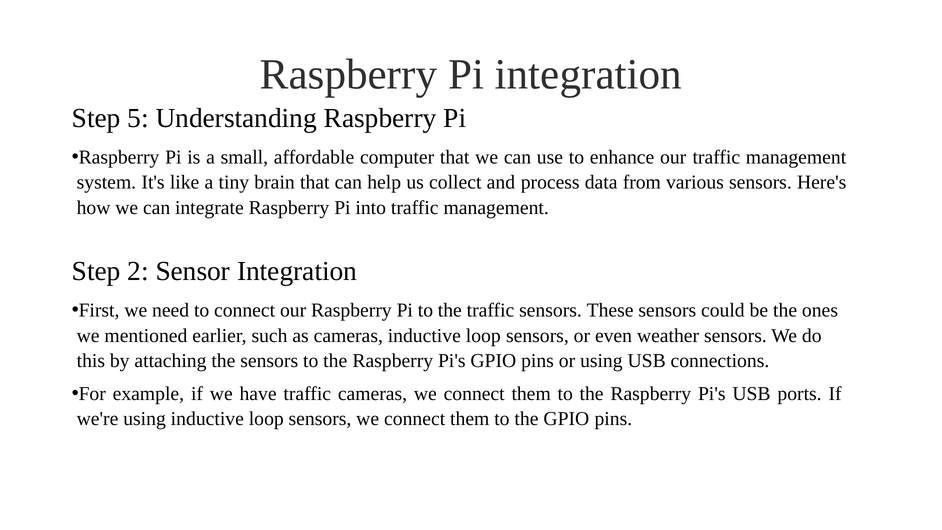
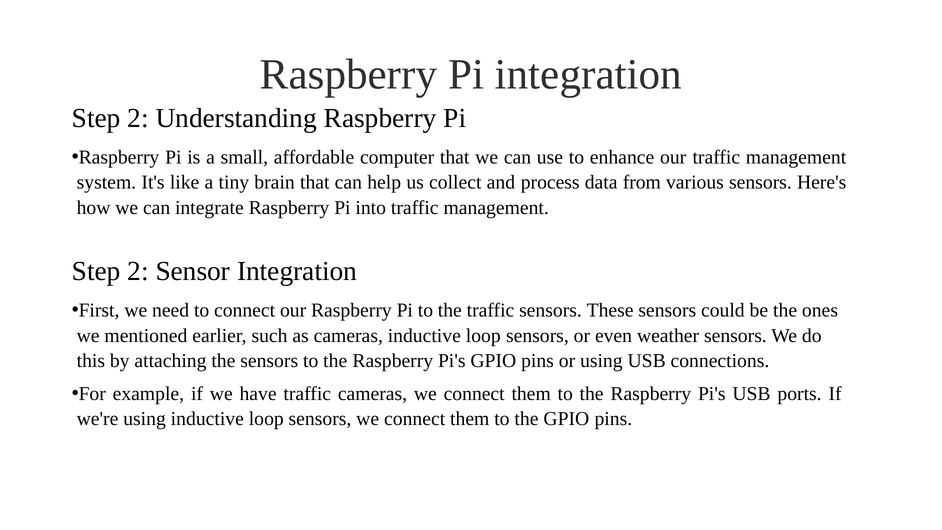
5 at (138, 118): 5 -> 2
